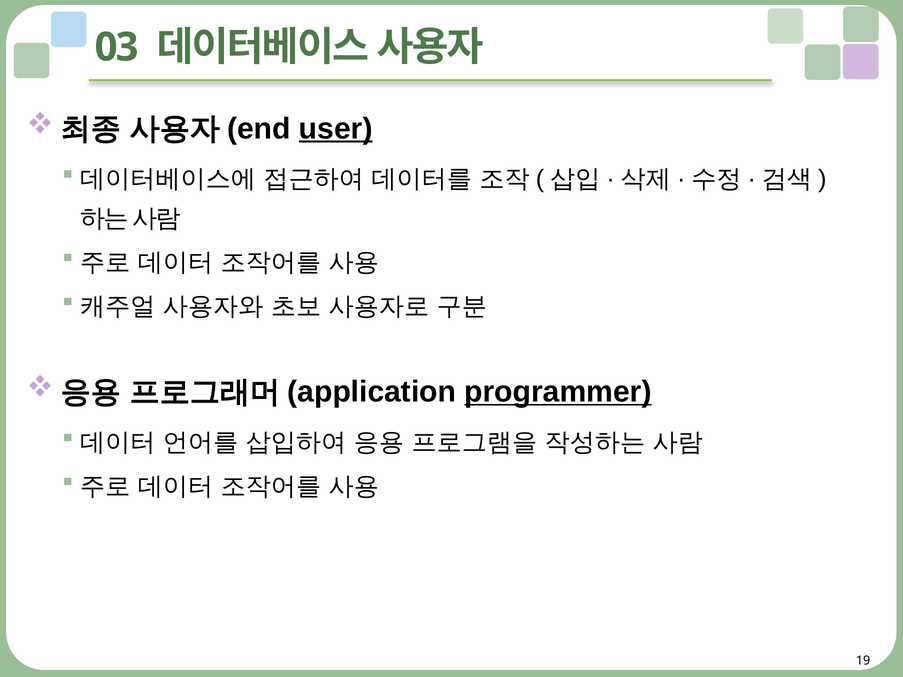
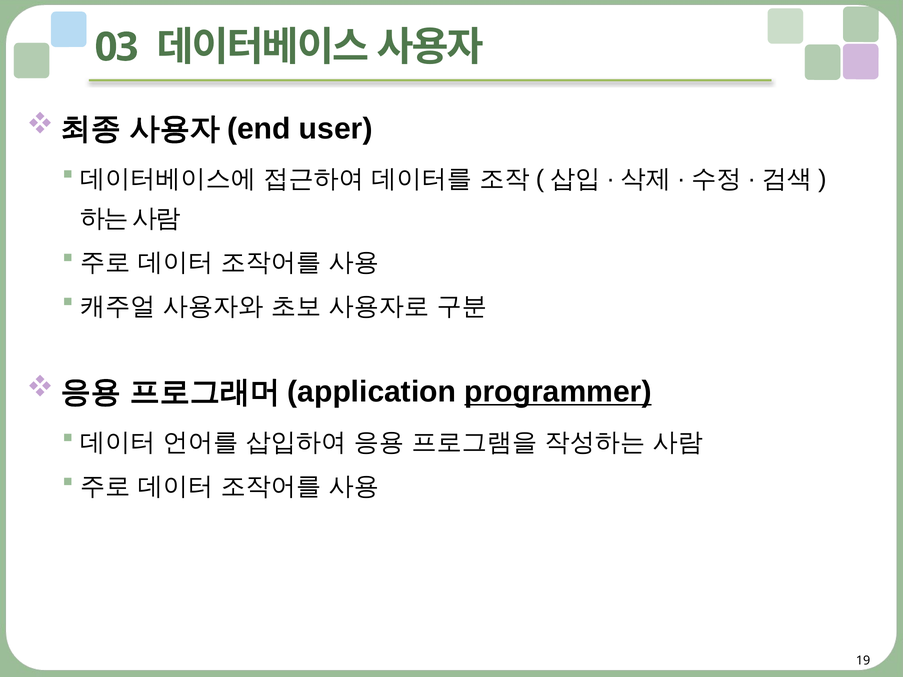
user underline: present -> none
